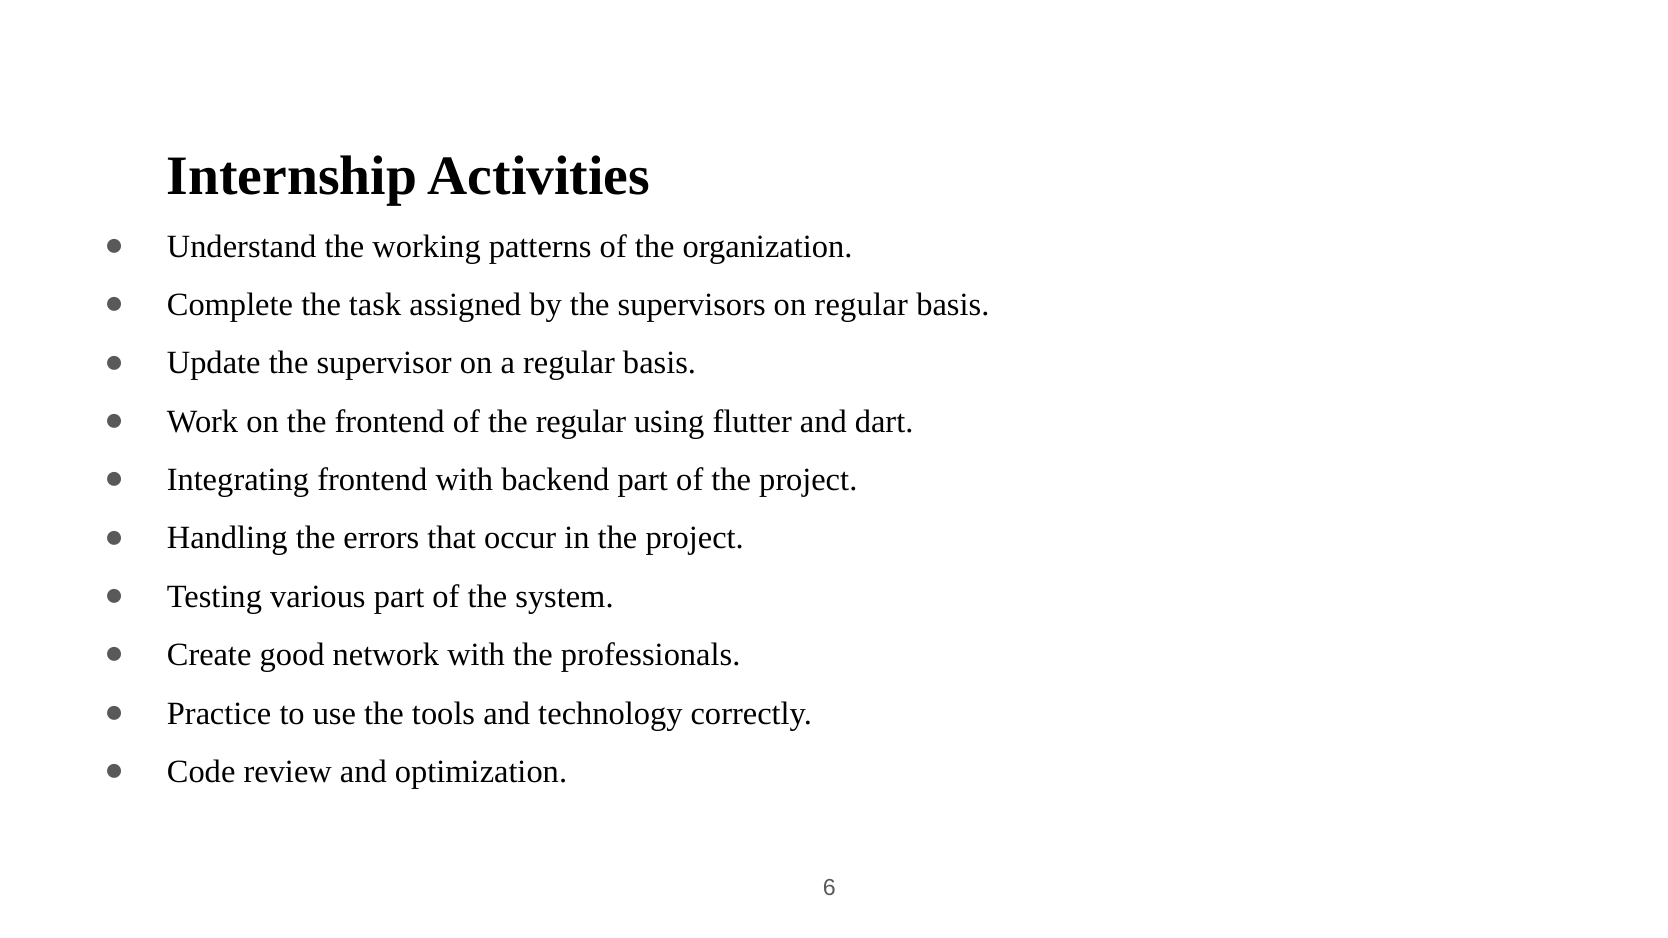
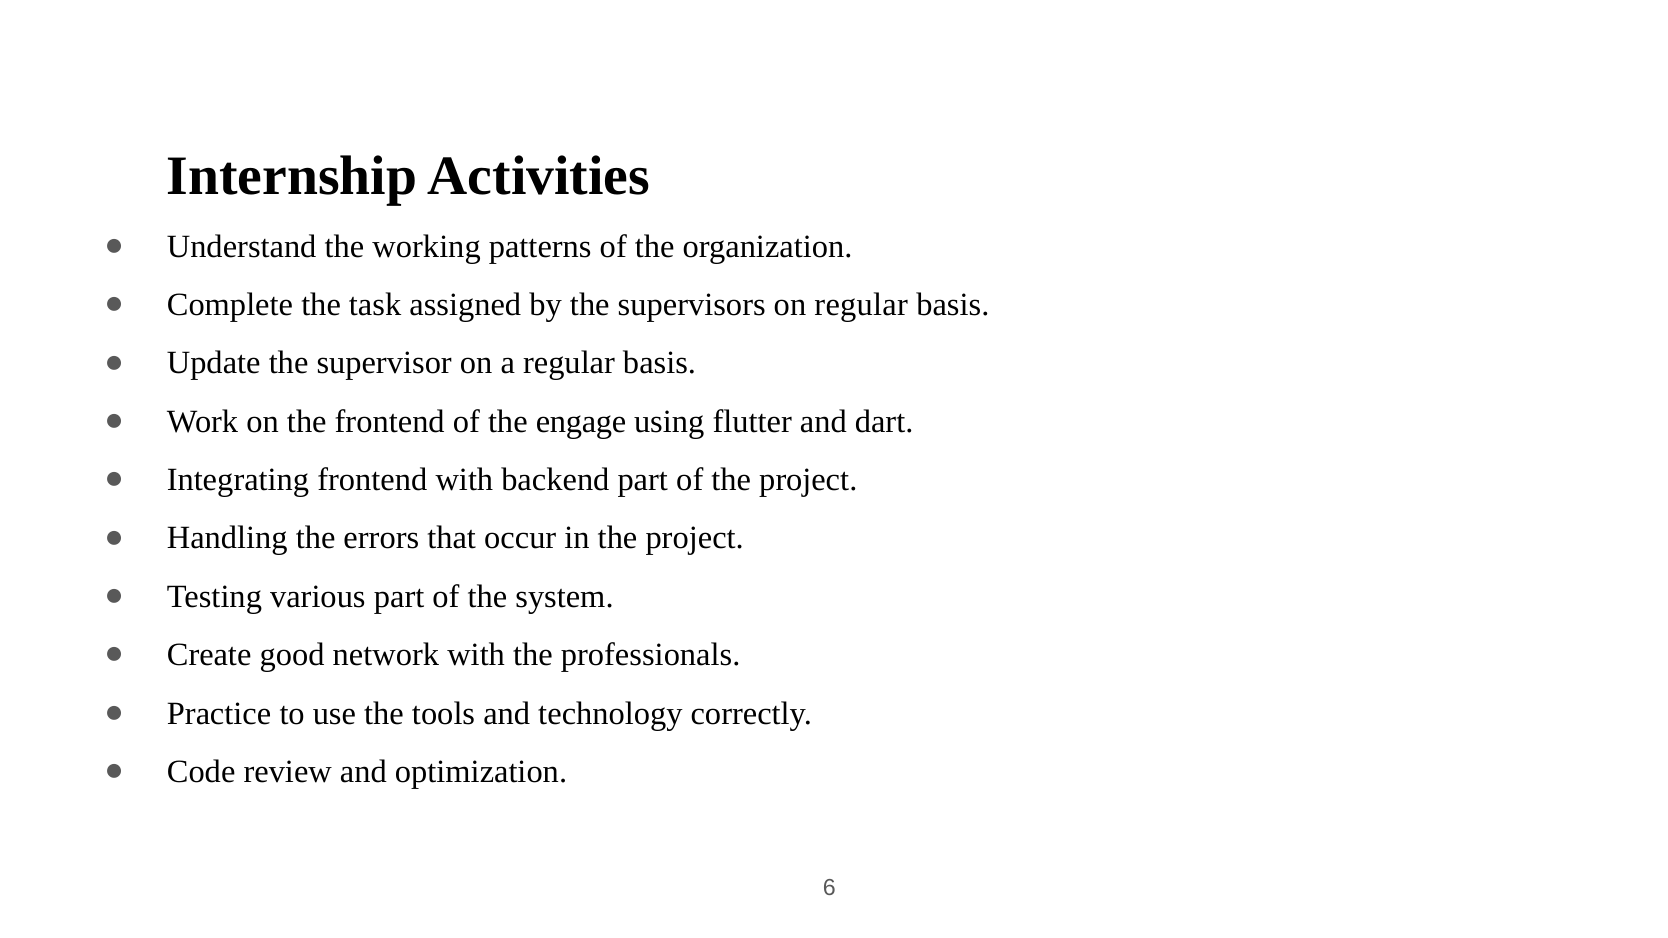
the regular: regular -> engage
